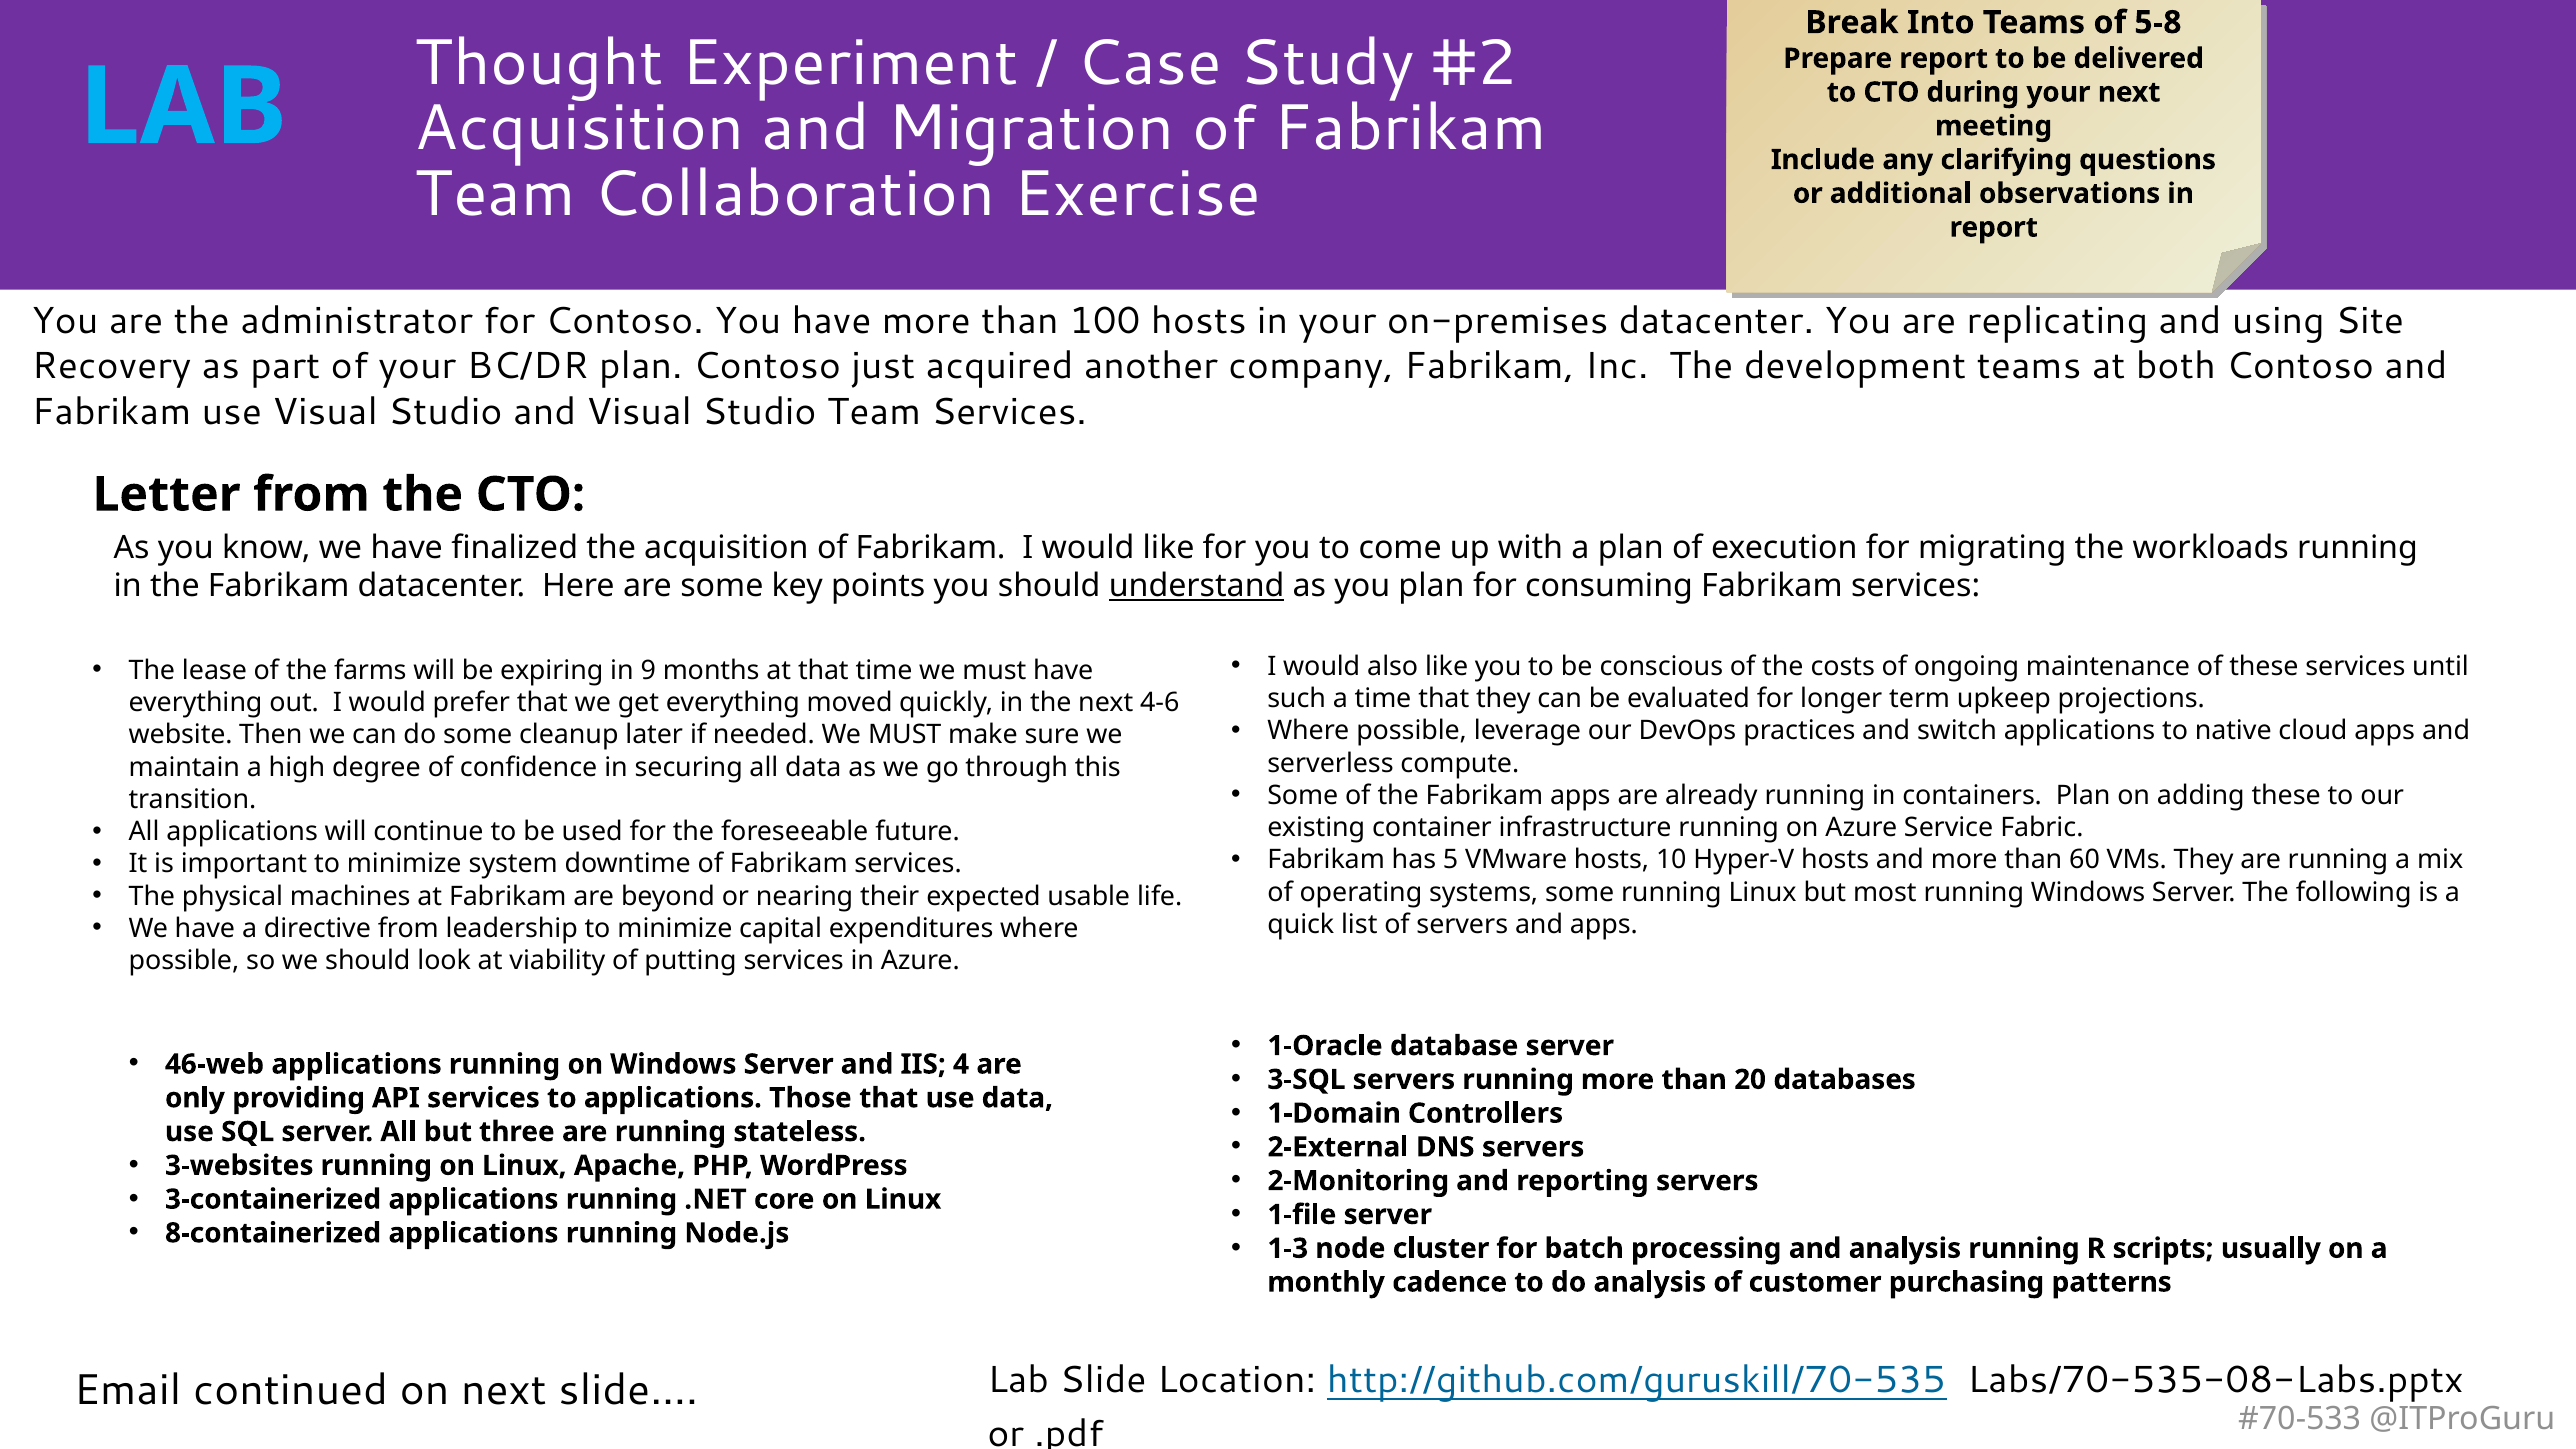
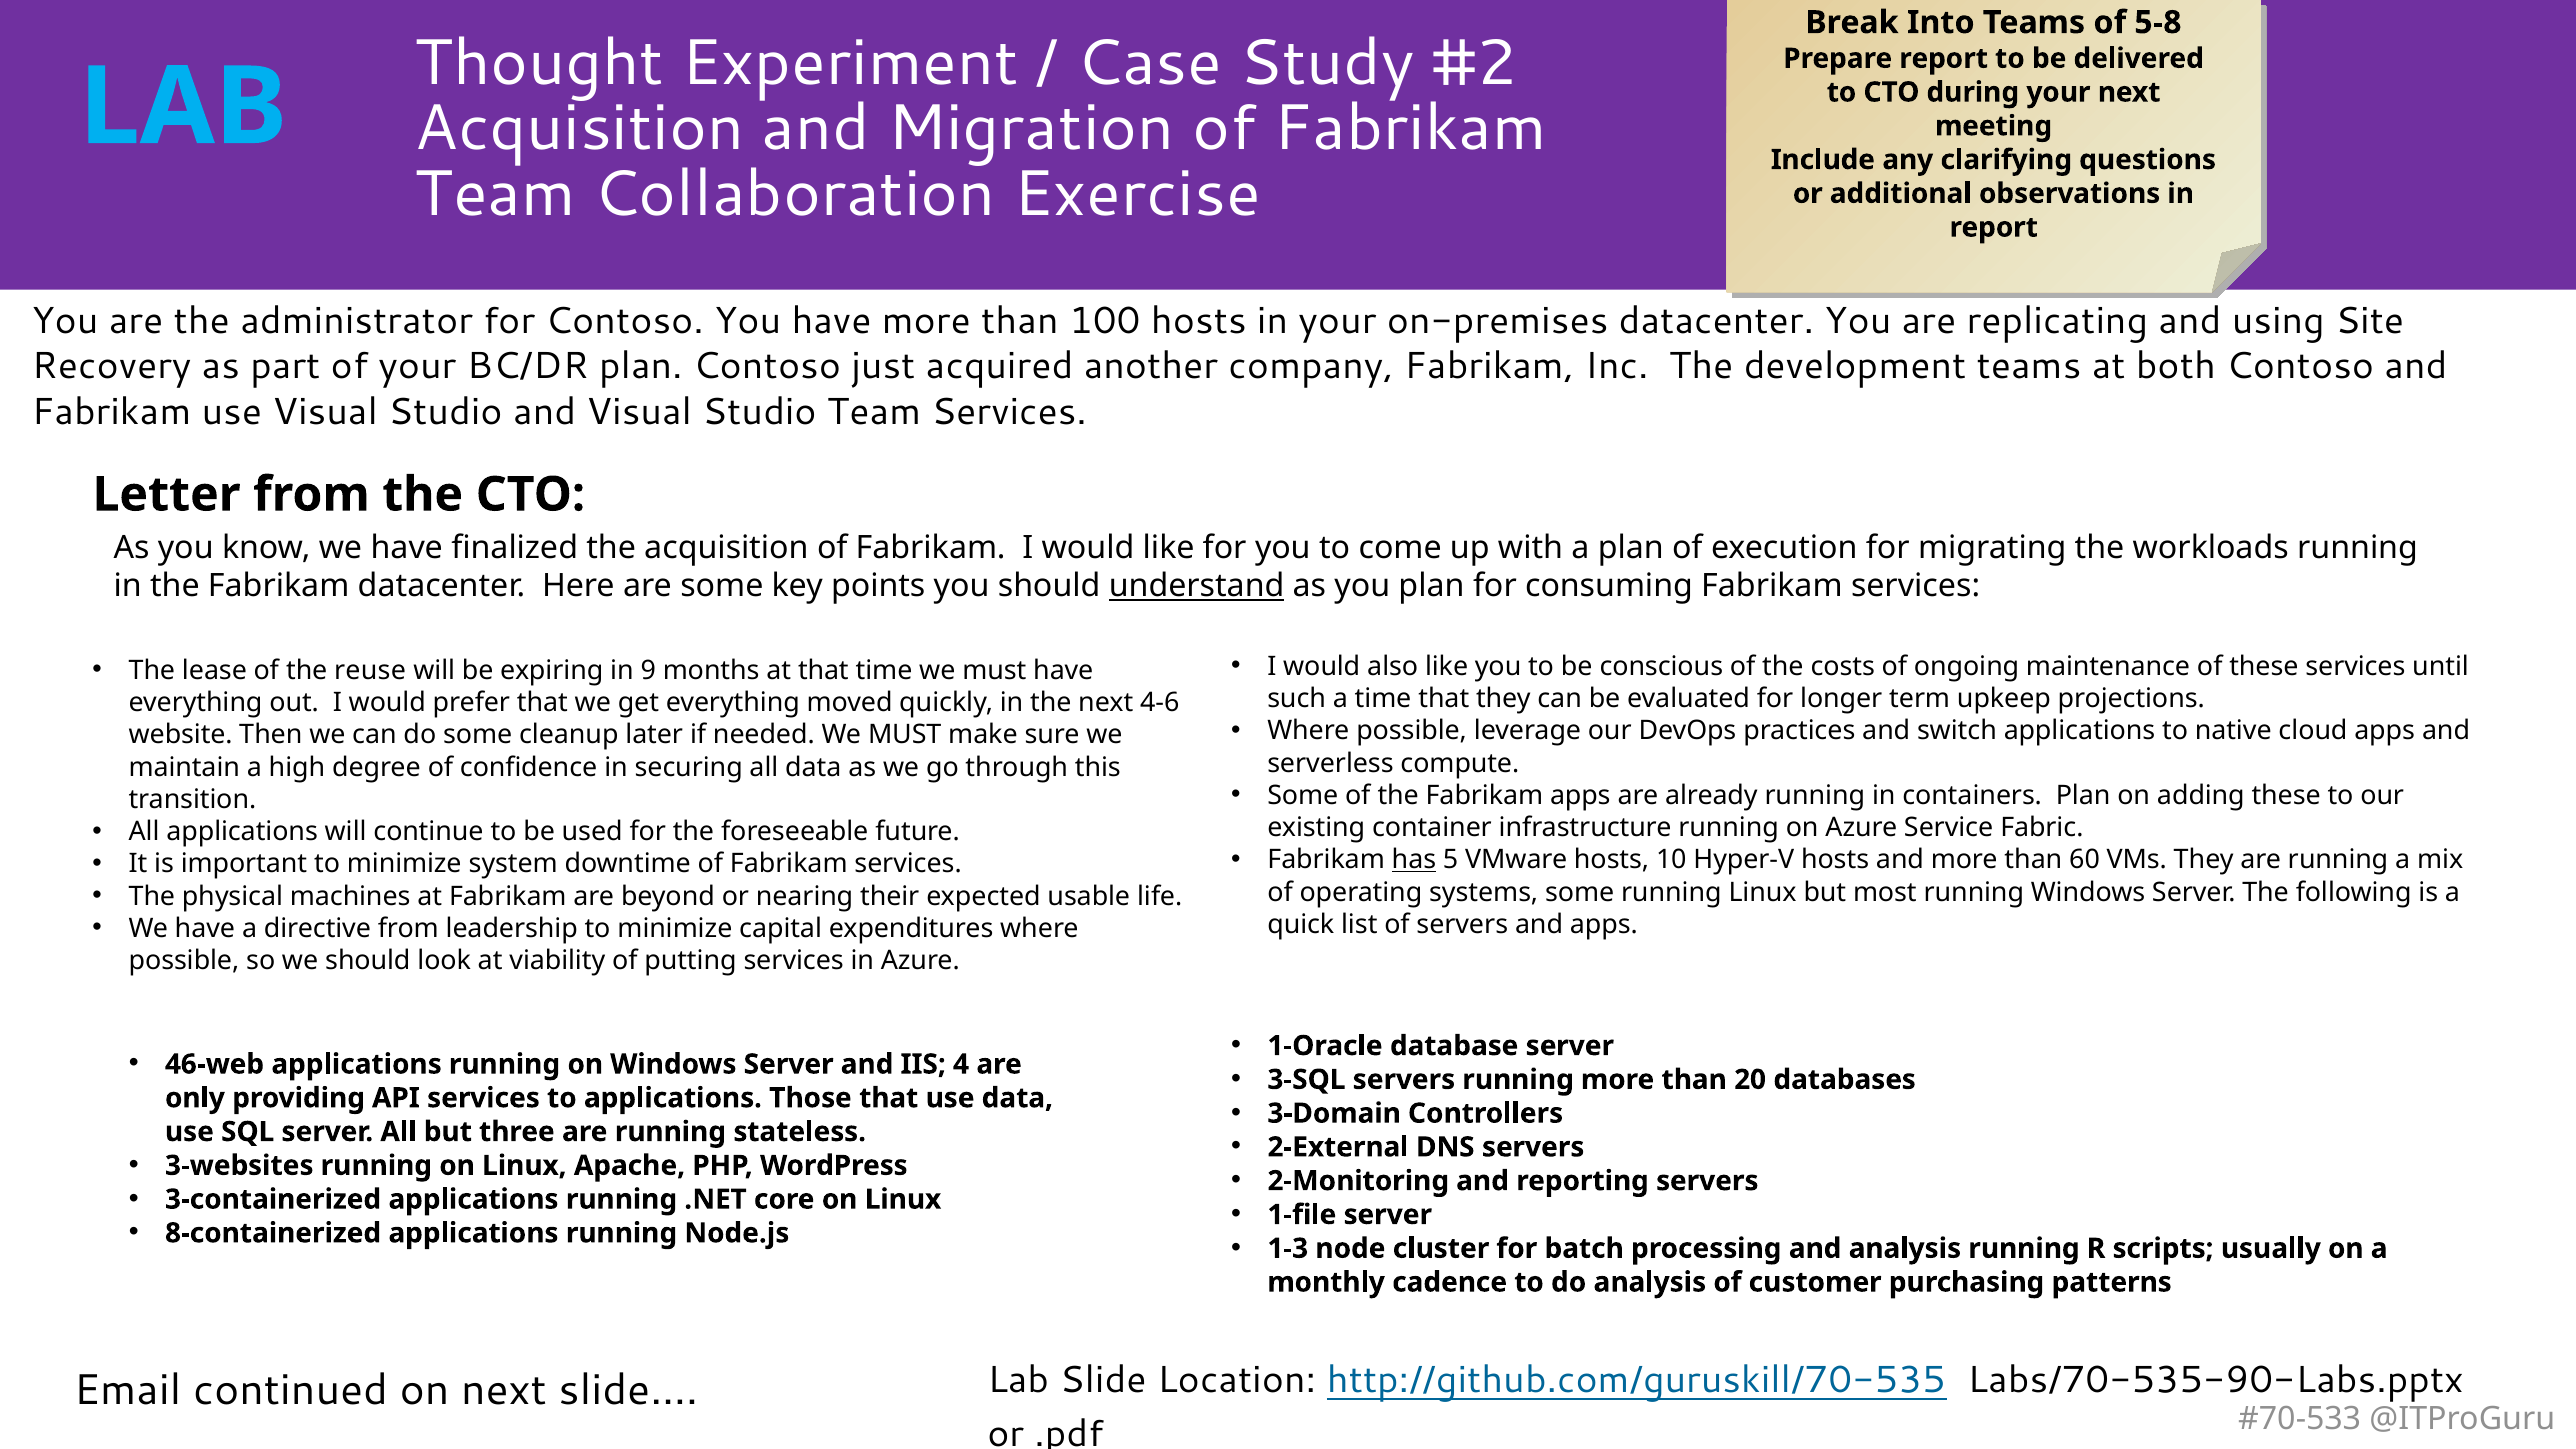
farms: farms -> reuse
has underline: none -> present
1-Domain: 1-Domain -> 3-Domain
Labs/70-535-08-Labs.pptx: Labs/70-535-08-Labs.pptx -> Labs/70-535-90-Labs.pptx
